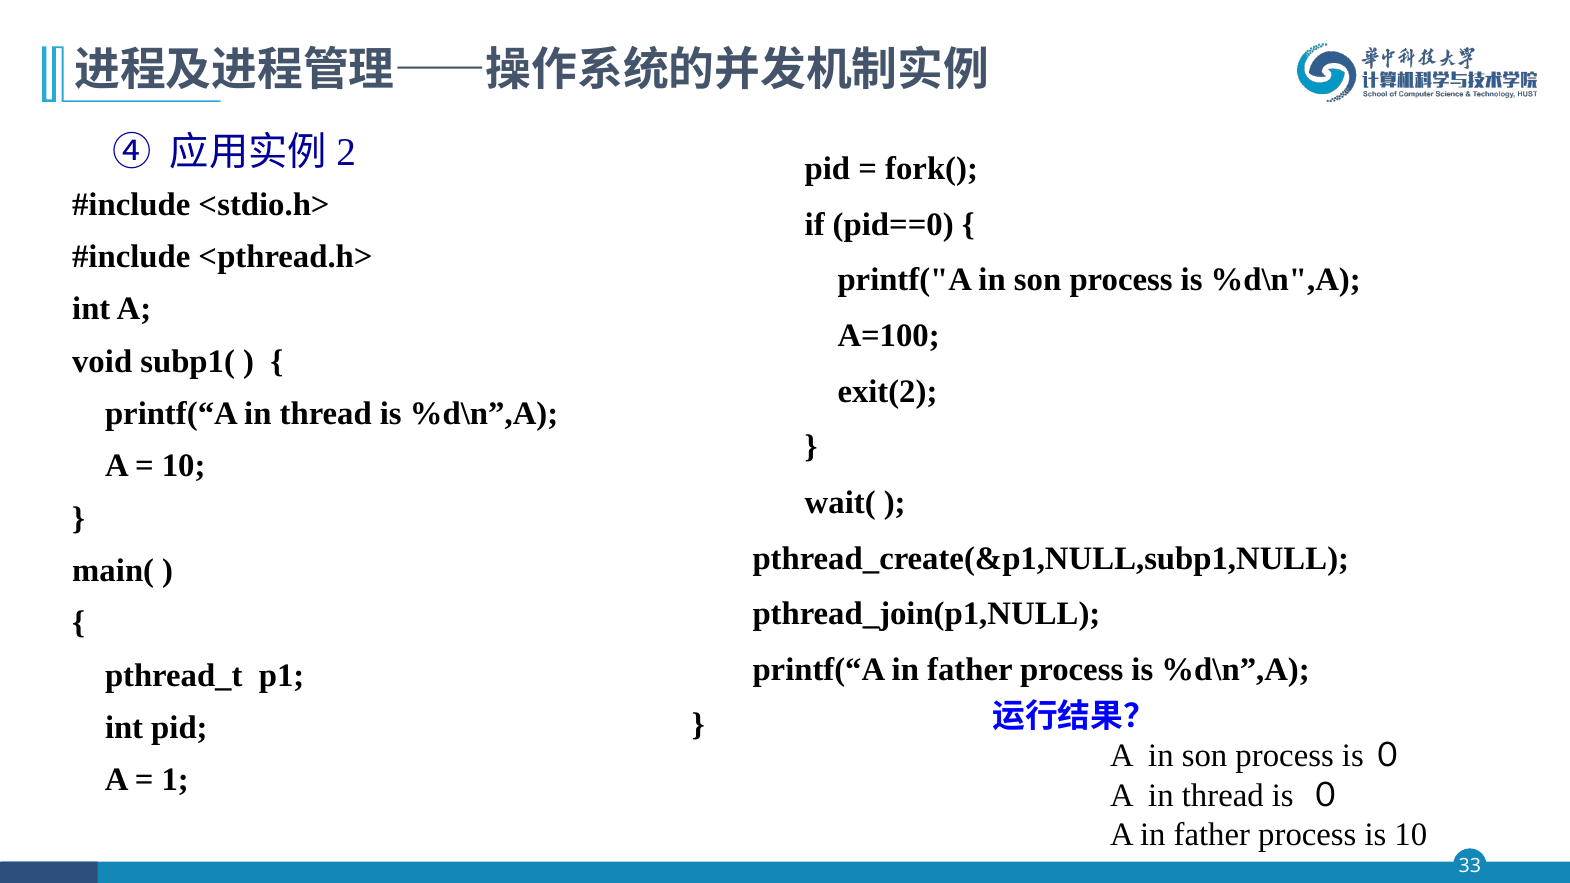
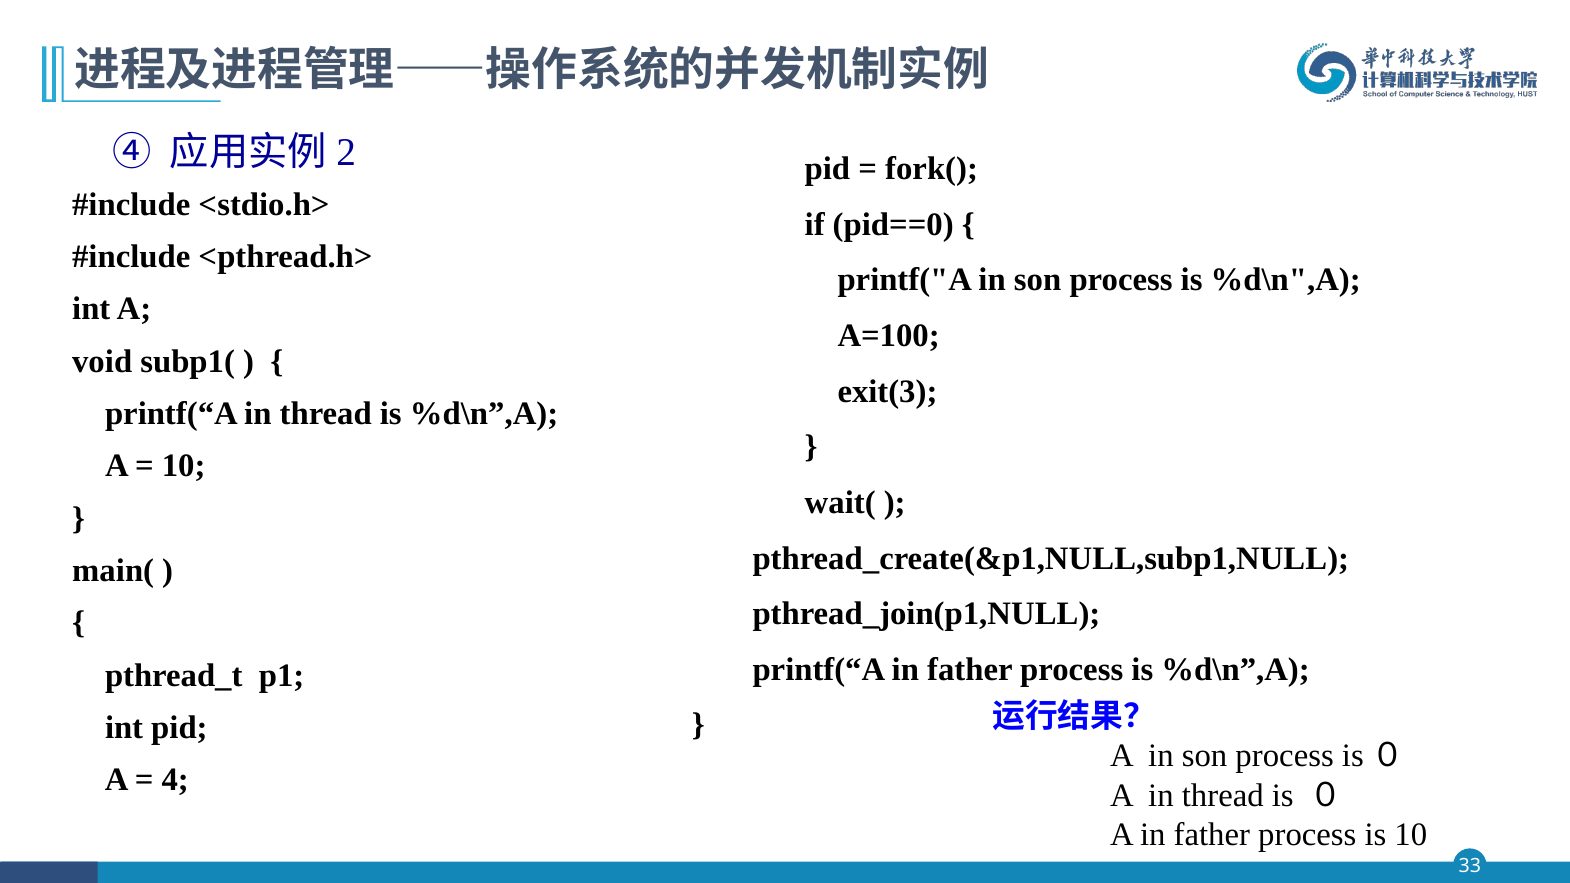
exit(2: exit(2 -> exit(3
1: 1 -> 4
